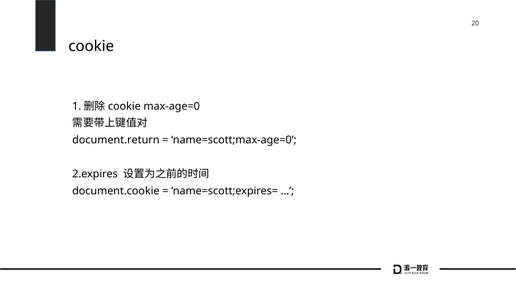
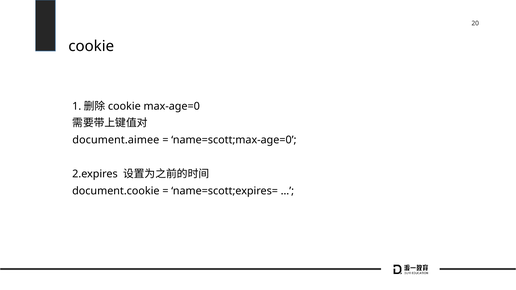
document.return: document.return -> document.aimee
